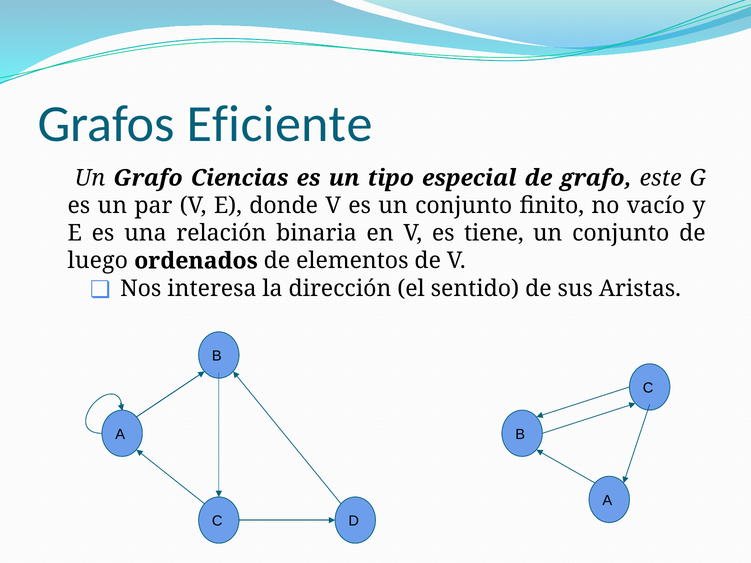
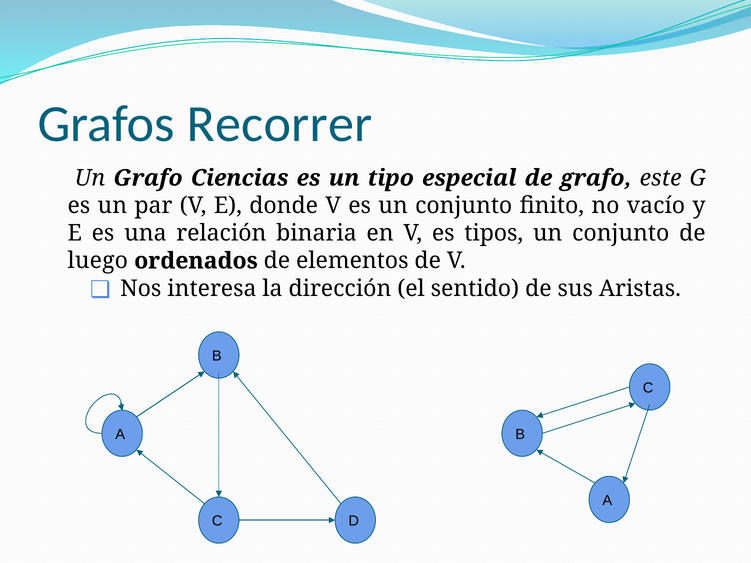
Eficiente: Eficiente -> Recorrer
tiene: tiene -> tipos
